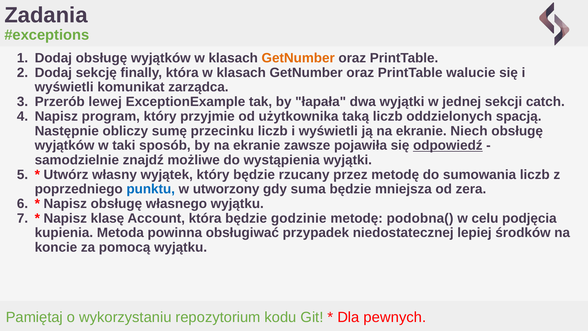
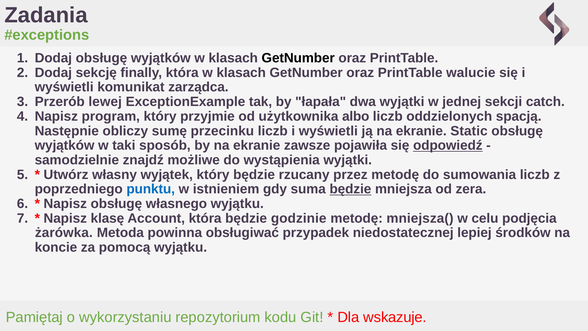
GetNumber at (298, 58) colour: orange -> black
taką: taką -> albo
Niech: Niech -> Static
utworzony: utworzony -> istnieniem
będzie at (350, 189) underline: none -> present
podobna(: podobna( -> mniejsza(
kupienia: kupienia -> żarówka
pewnych: pewnych -> wskazuje
